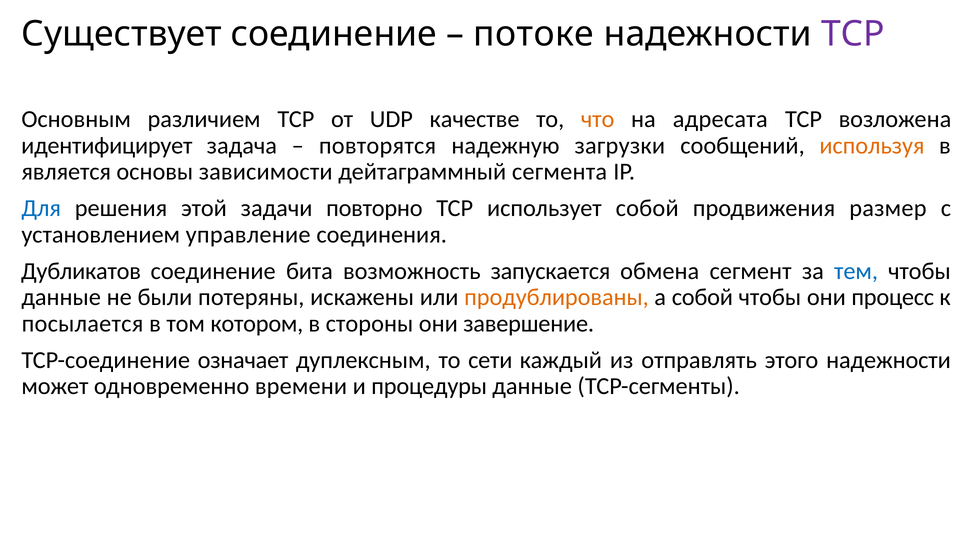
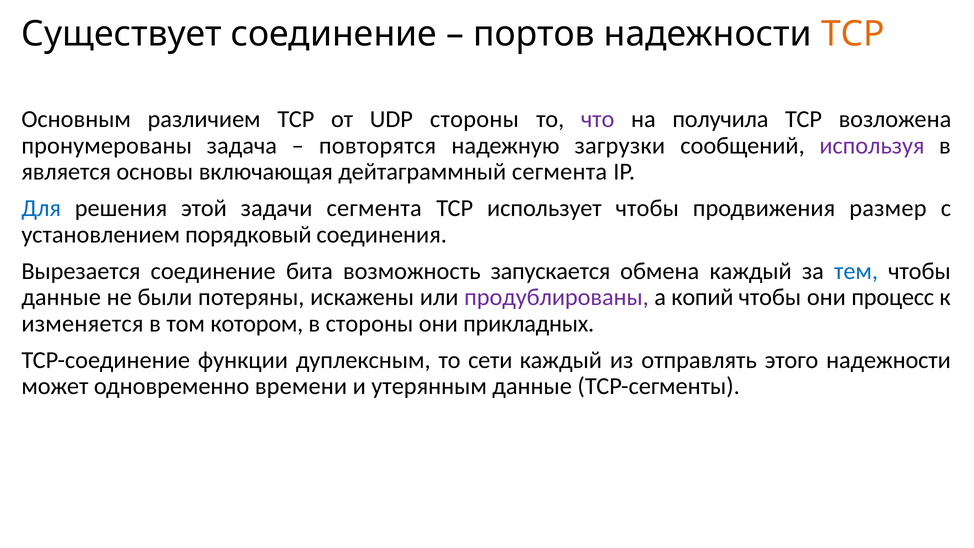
потоке: потоке -> портов
TCP at (853, 34) colour: purple -> orange
UDP качестве: качестве -> стороны
что colour: orange -> purple
адресата: адресата -> получила
идентифицирует: идентифицирует -> пронумерованы
используя colour: orange -> purple
зависимости: зависимости -> включающая
задачи повторно: повторно -> сегмента
использует собой: собой -> чтобы
управление: управление -> порядковый
Дубликатов: Дубликатов -> Вырезается
обмена сегмент: сегмент -> каждый
продублированы colour: orange -> purple
а собой: собой -> копий
посылается: посылается -> изменяется
завершение: завершение -> прикладных
означает: означает -> функции
процедуры: процедуры -> утерянным
